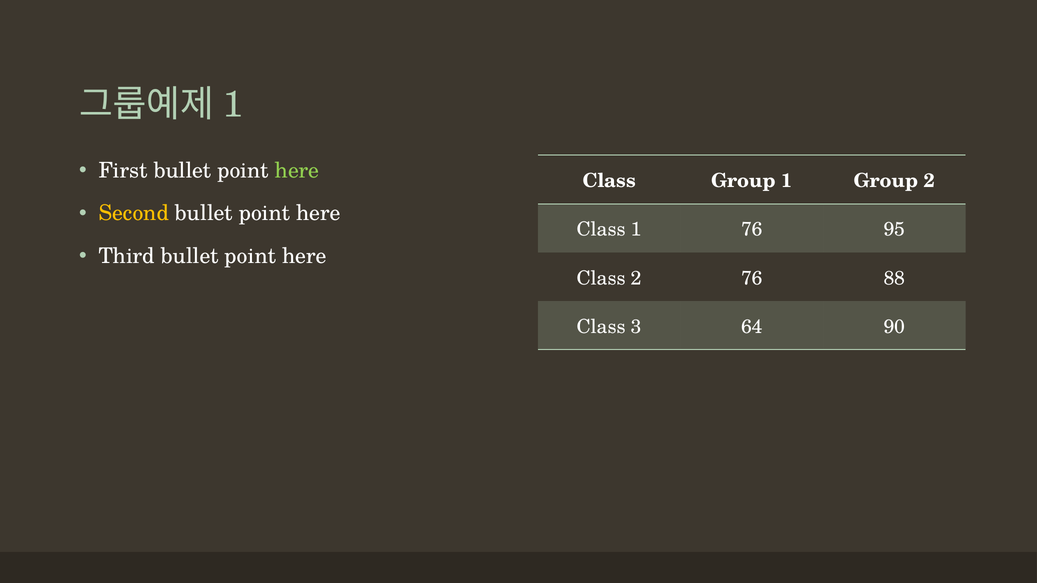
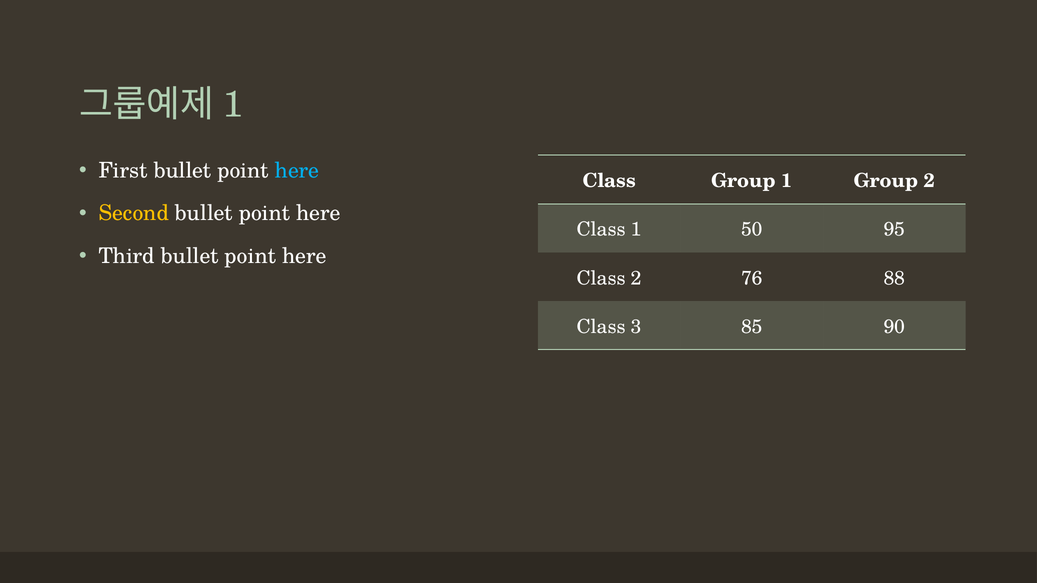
here at (297, 171) colour: light green -> light blue
1 76: 76 -> 50
64: 64 -> 85
